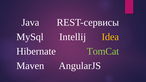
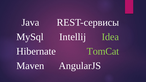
Idea colour: yellow -> light green
